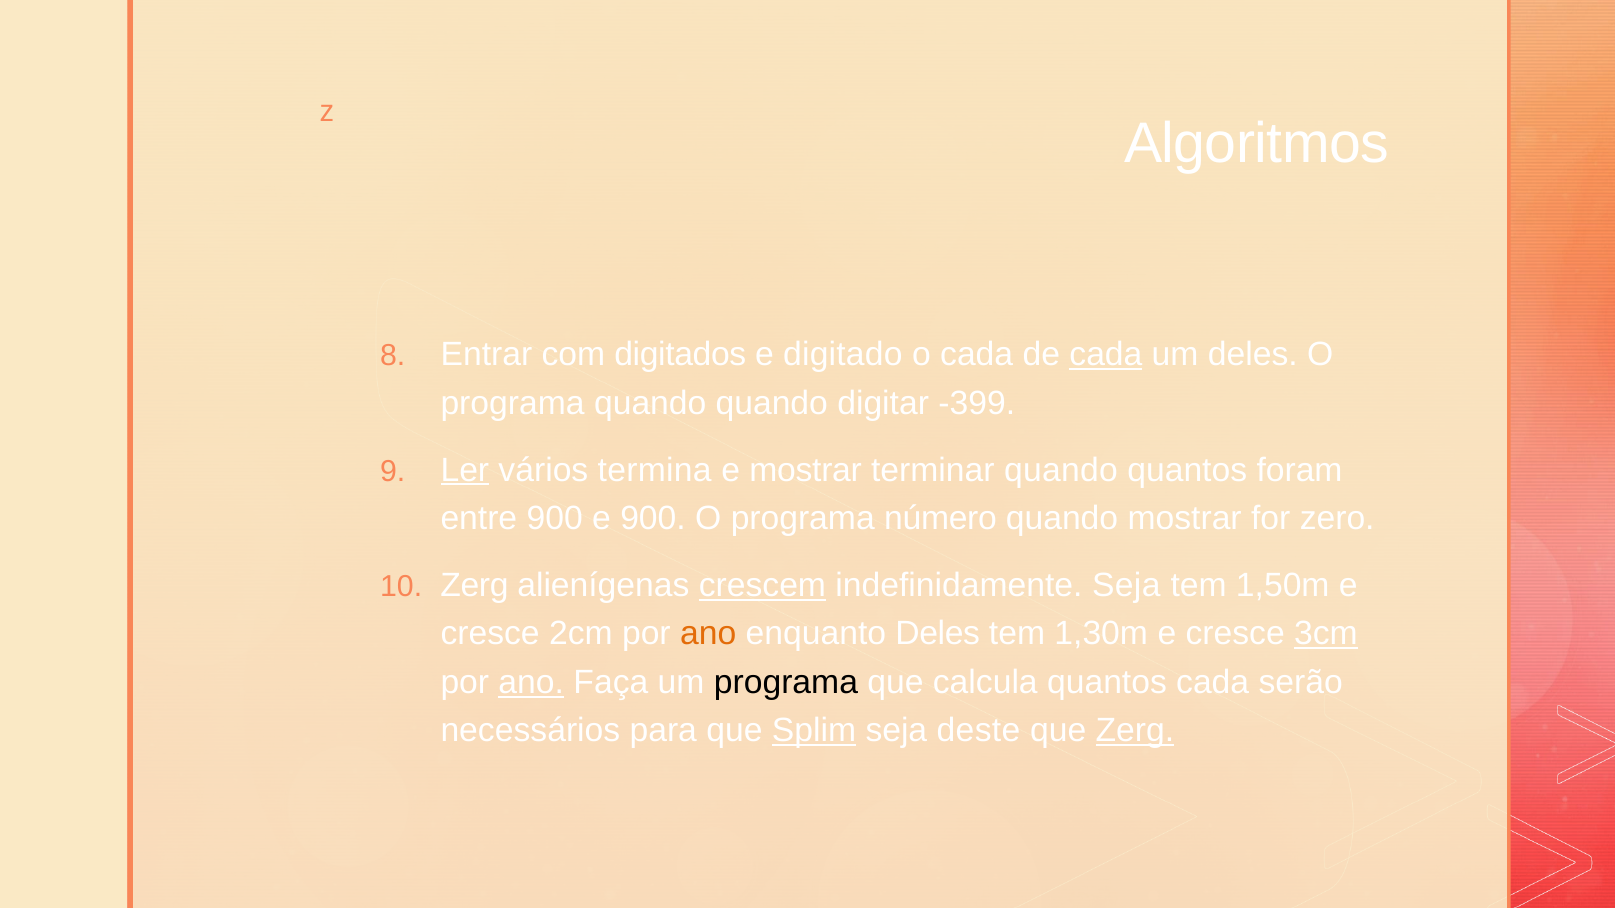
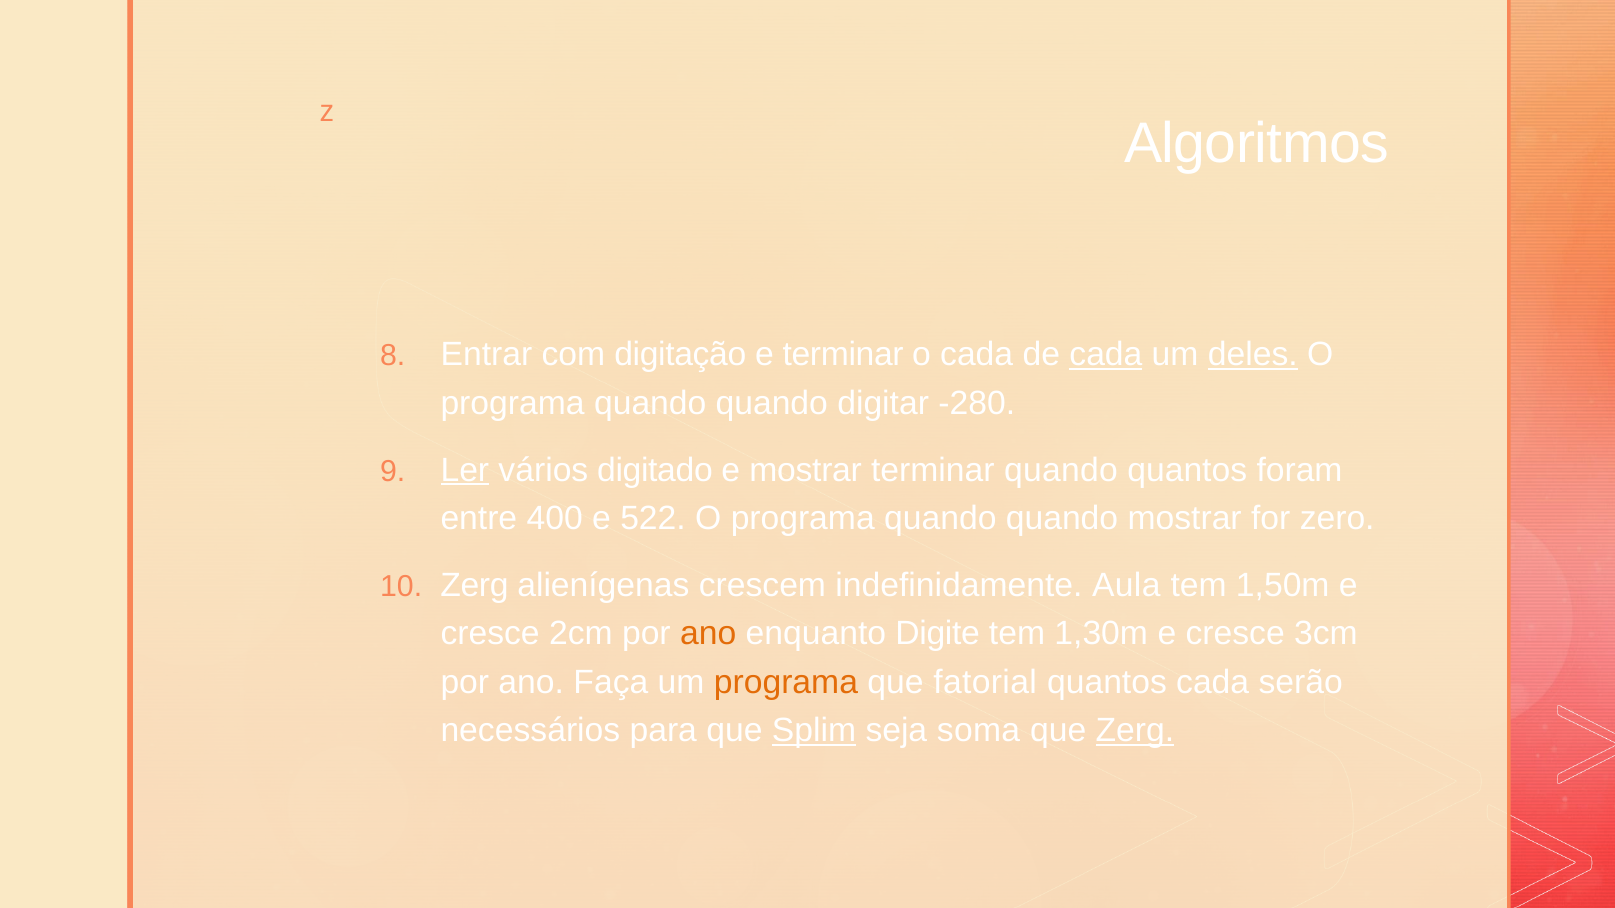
digitados: digitados -> digitação
e digitado: digitado -> terminar
deles at (1253, 355) underline: none -> present
-399: -399 -> -280
termina: termina -> digitado
entre 900: 900 -> 400
e 900: 900 -> 522
número at (941, 519): número -> quando
crescem underline: present -> none
indefinidamente Seja: Seja -> Aula
enquanto Deles: Deles -> Digite
3cm underline: present -> none
ano at (531, 683) underline: present -> none
programa at (786, 683) colour: black -> orange
calcula: calcula -> fatorial
deste: deste -> soma
